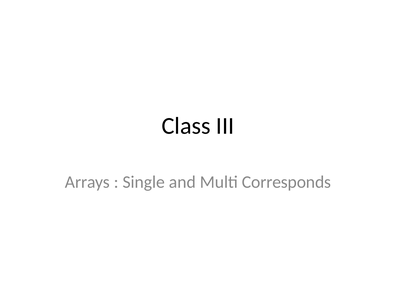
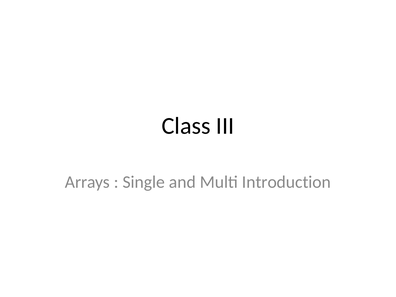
Corresponds: Corresponds -> Introduction
